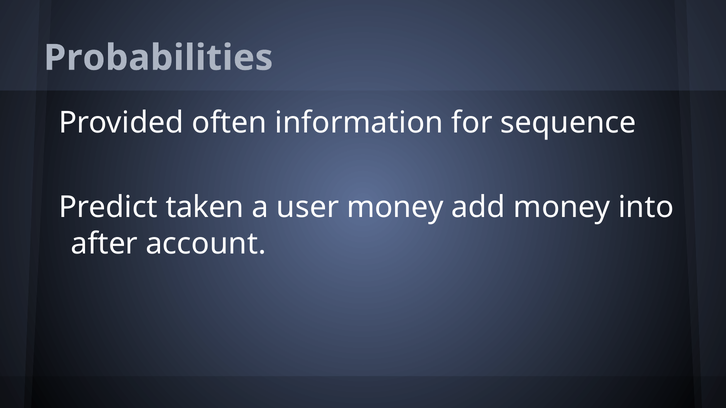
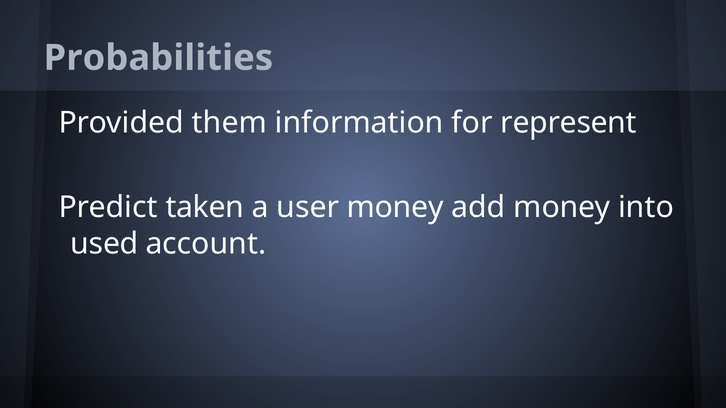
often: often -> them
sequence: sequence -> represent
after: after -> used
